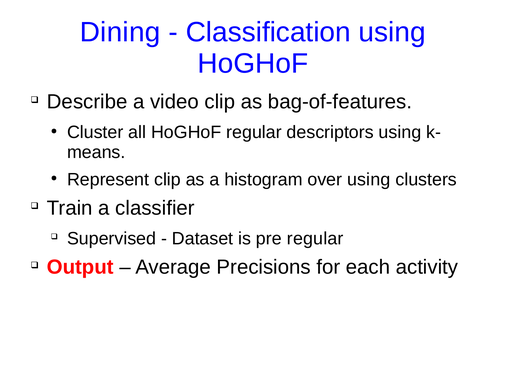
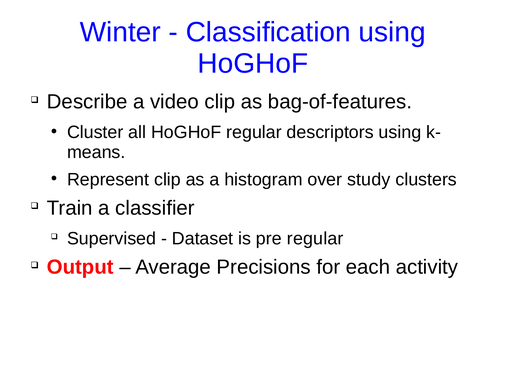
Dining: Dining -> Winter
over using: using -> study
